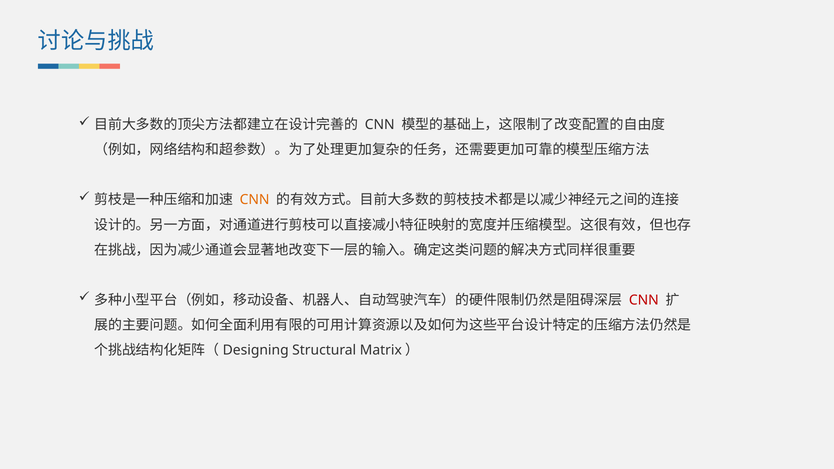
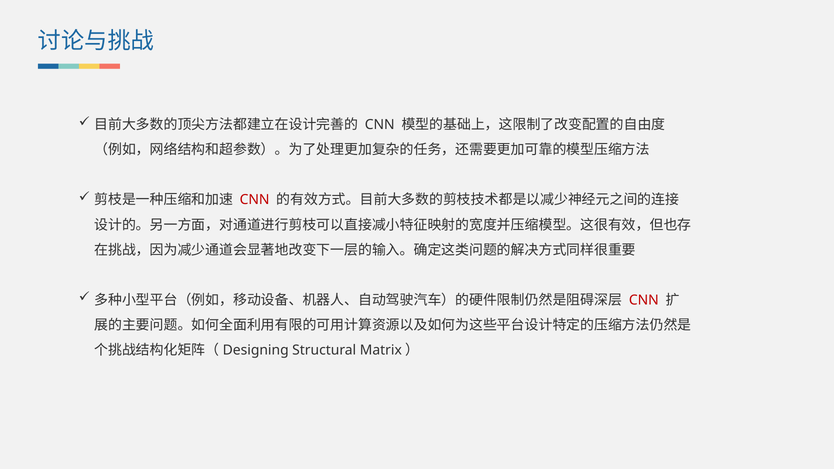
CNN at (255, 200) colour: orange -> red
